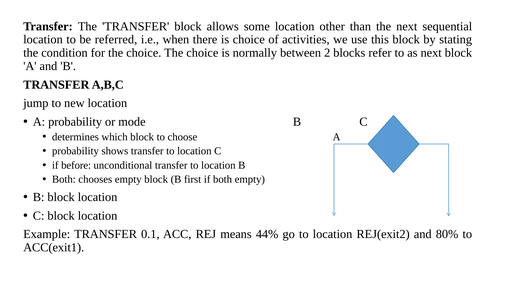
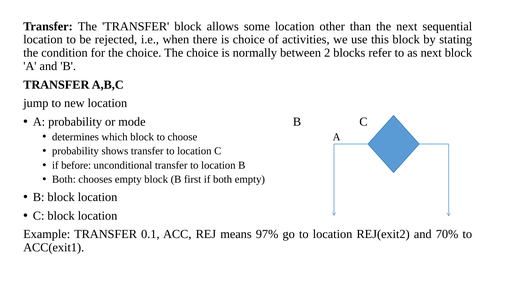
referred: referred -> rejected
44%: 44% -> 97%
80%: 80% -> 70%
